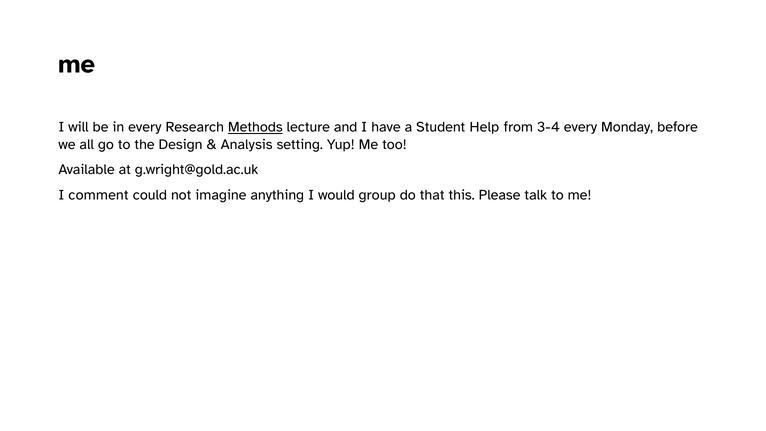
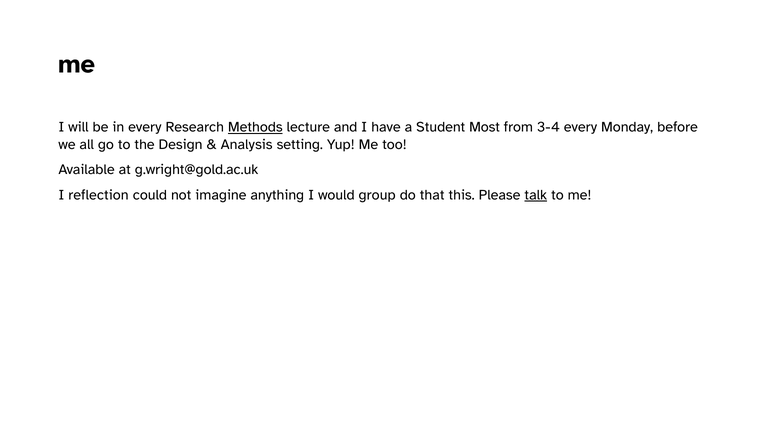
Help: Help -> Most
comment: comment -> reflection
talk underline: none -> present
